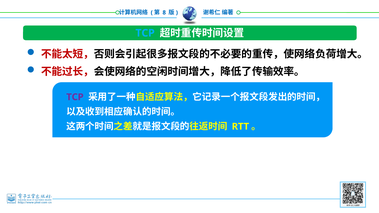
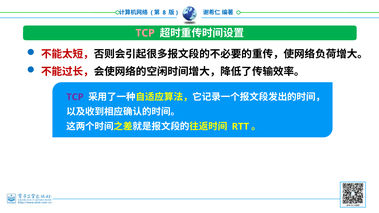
TCP at (145, 33) colour: light blue -> pink
